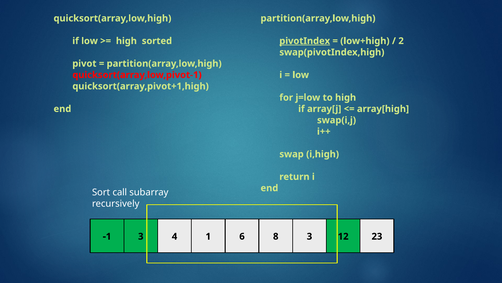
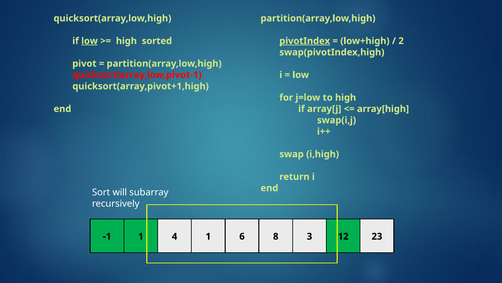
low at (90, 41) underline: none -> present
call: call -> will
-1 3: 3 -> 1
